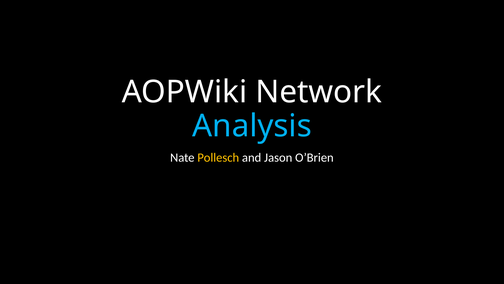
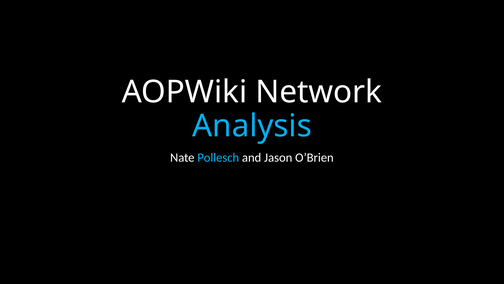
Pollesch colour: yellow -> light blue
